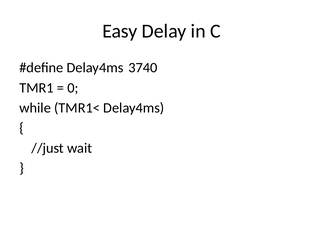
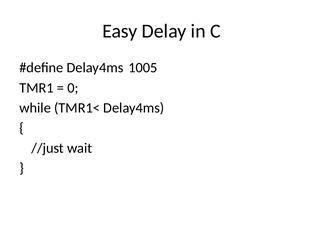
3740: 3740 -> 1005
